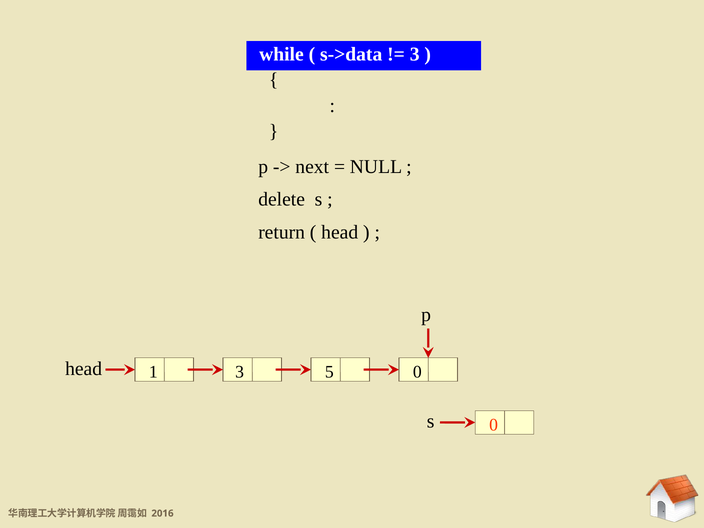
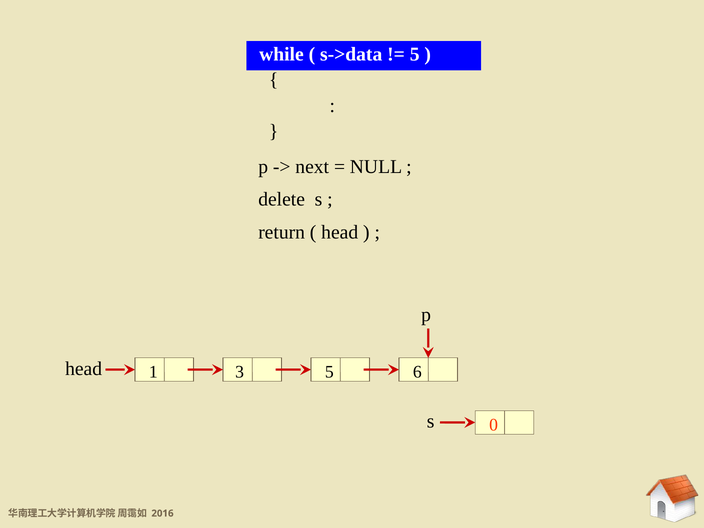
3 at (415, 54): 3 -> 5
5 0: 0 -> 6
